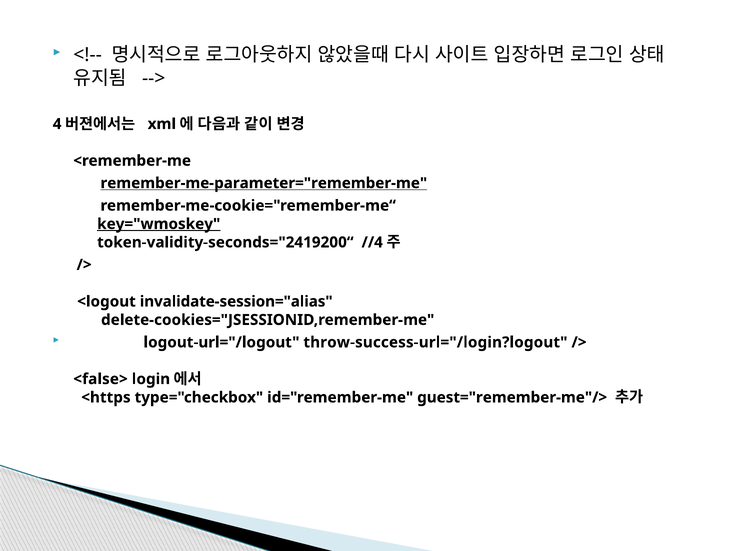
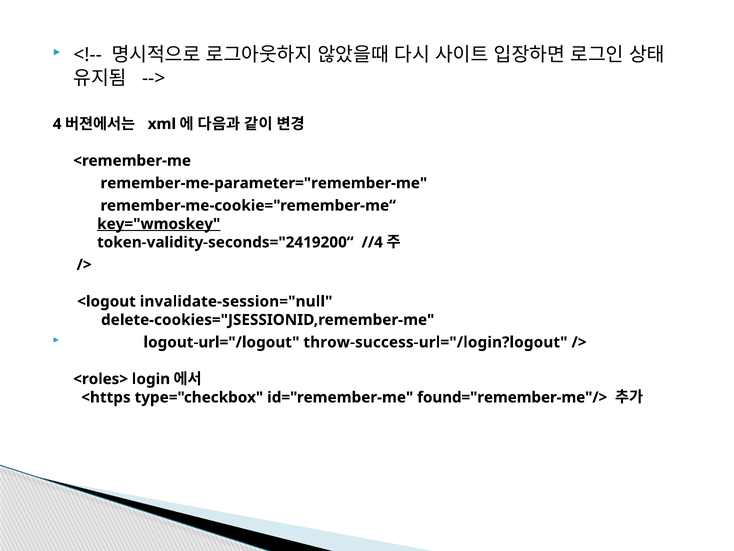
remember-me-parameter="remember-me underline: present -> none
invalidate-session="alias: invalidate-session="alias -> invalidate-session="null
<false>: <false> -> <roles>
guest="remember-me"/>: guest="remember-me"/> -> found="remember-me"/>
